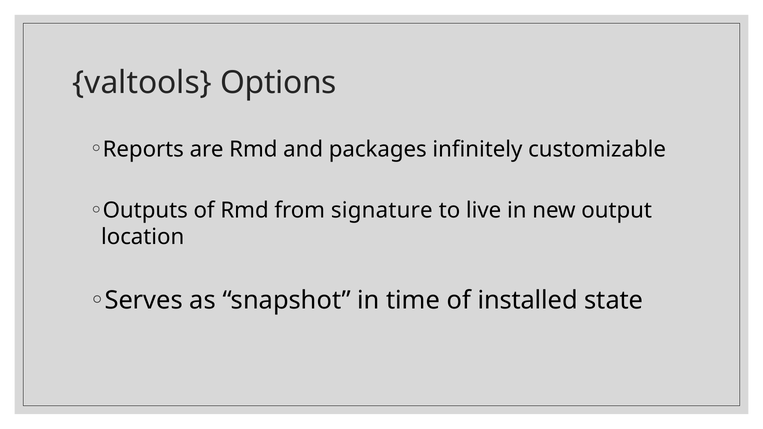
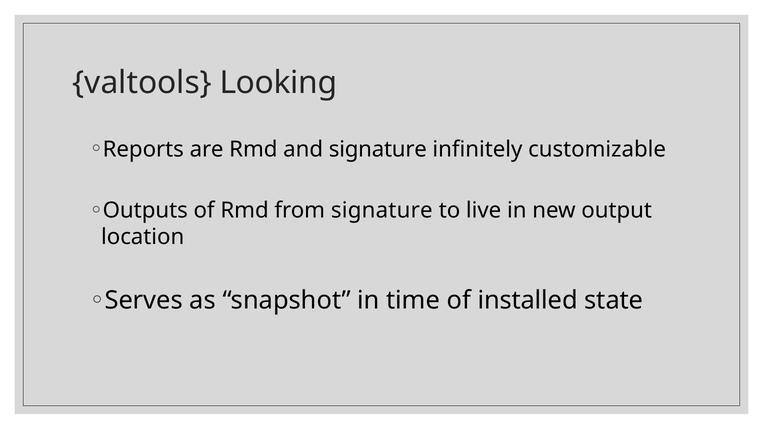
Options: Options -> Looking
and packages: packages -> signature
